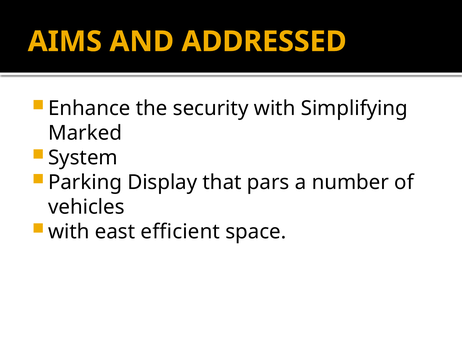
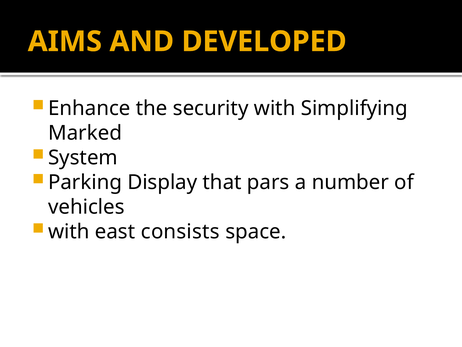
ADDRESSED: ADDRESSED -> DEVELOPED
efficient: efficient -> consists
